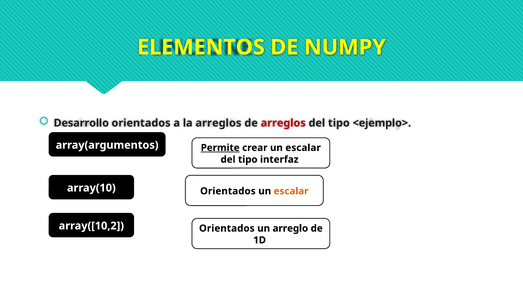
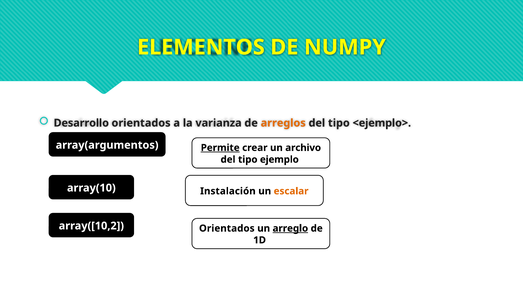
la arreglos: arreglos -> varianza
arreglos at (283, 123) colour: red -> orange
crear un escalar: escalar -> archivo
interfaz: interfaz -> ejemplo
Orientados at (228, 191): Orientados -> Instalación
arreglo underline: none -> present
